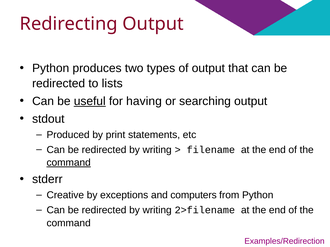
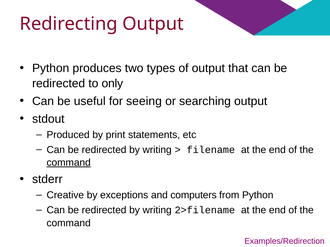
lists: lists -> only
useful underline: present -> none
having: having -> seeing
